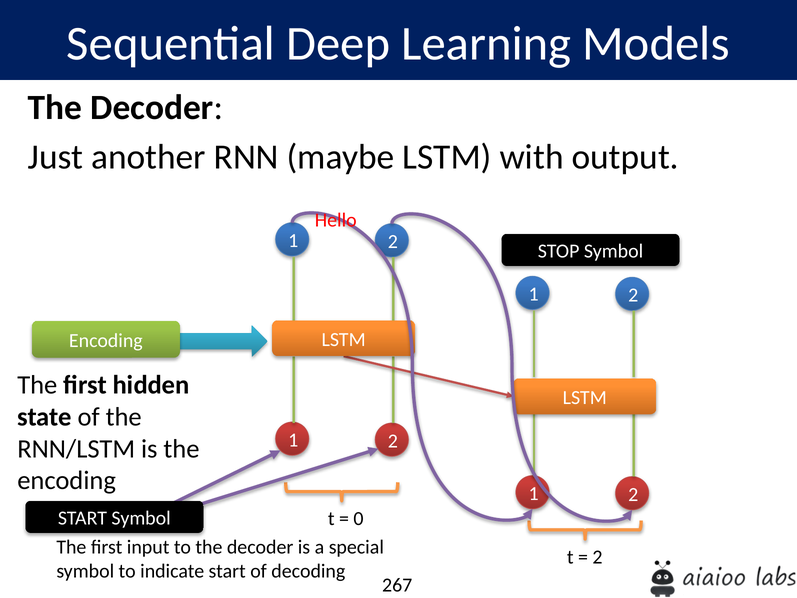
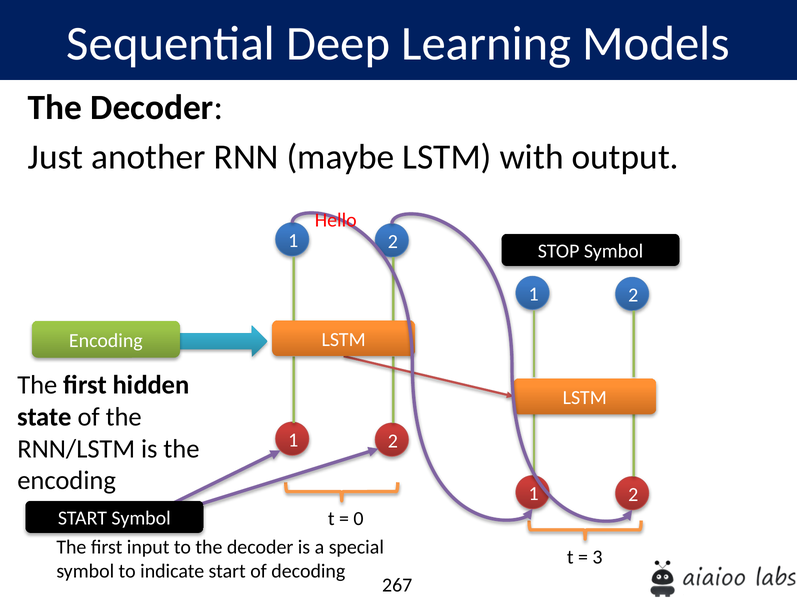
2 at (597, 557): 2 -> 3
